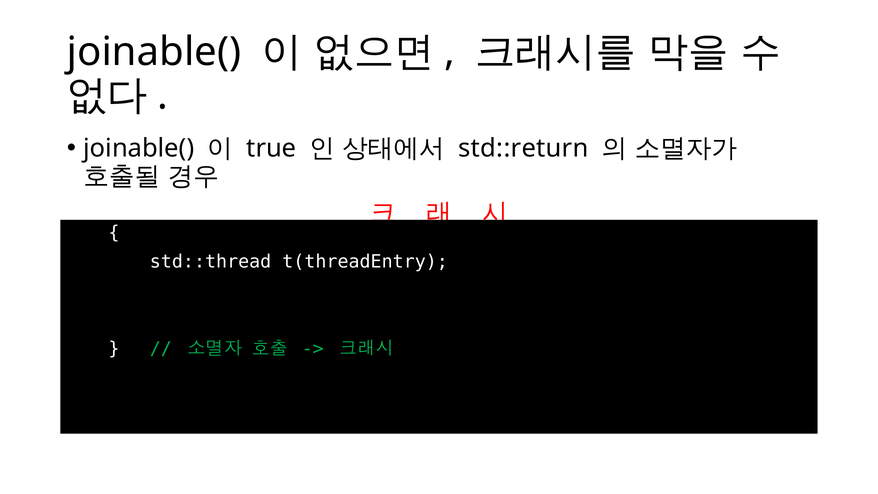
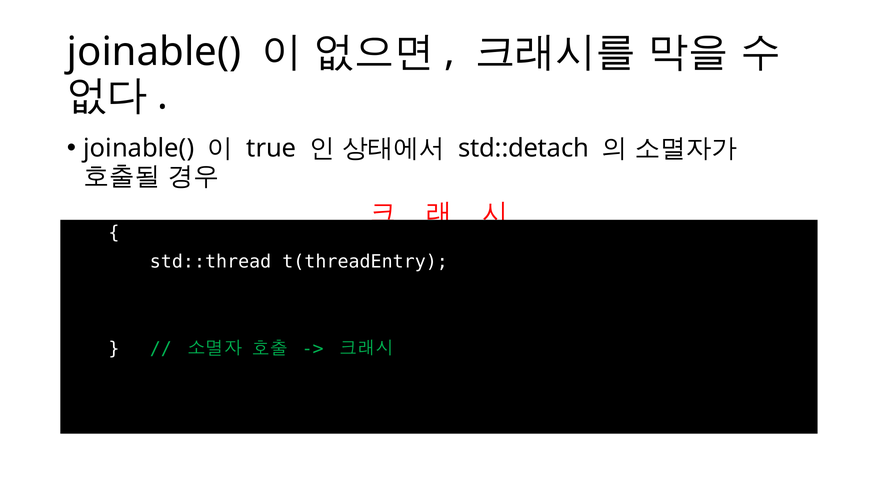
std::return: std::return -> std::detach
